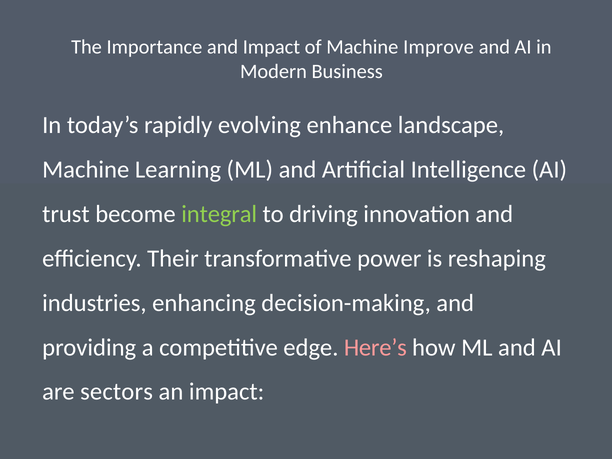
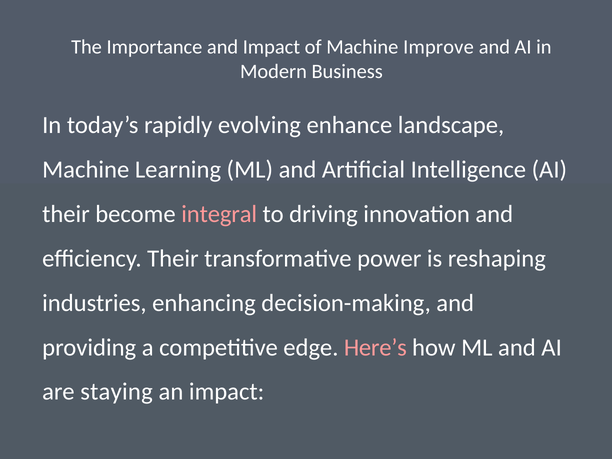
trust at (66, 214): trust -> their
integral colour: light green -> pink
sectors: sectors -> staying
